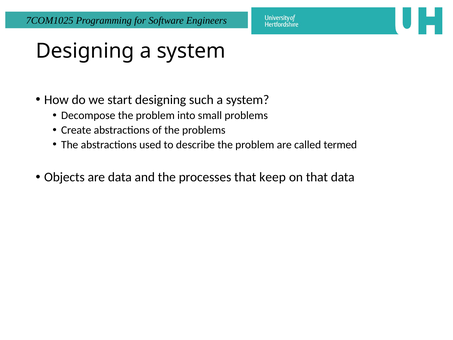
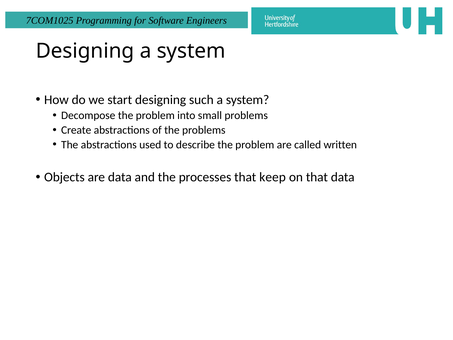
termed: termed -> written
